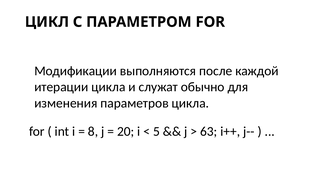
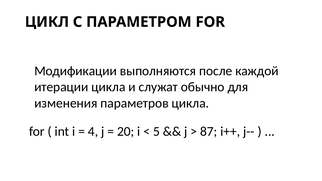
8: 8 -> 4
63: 63 -> 87
